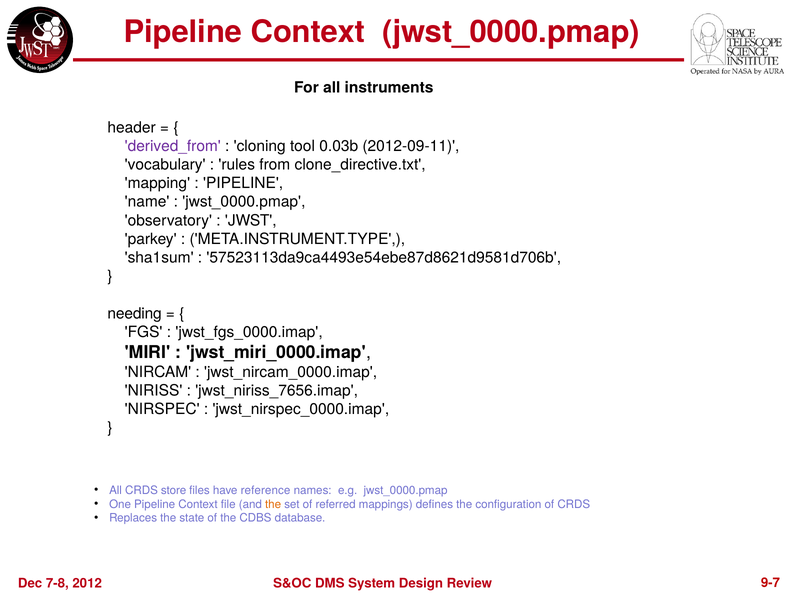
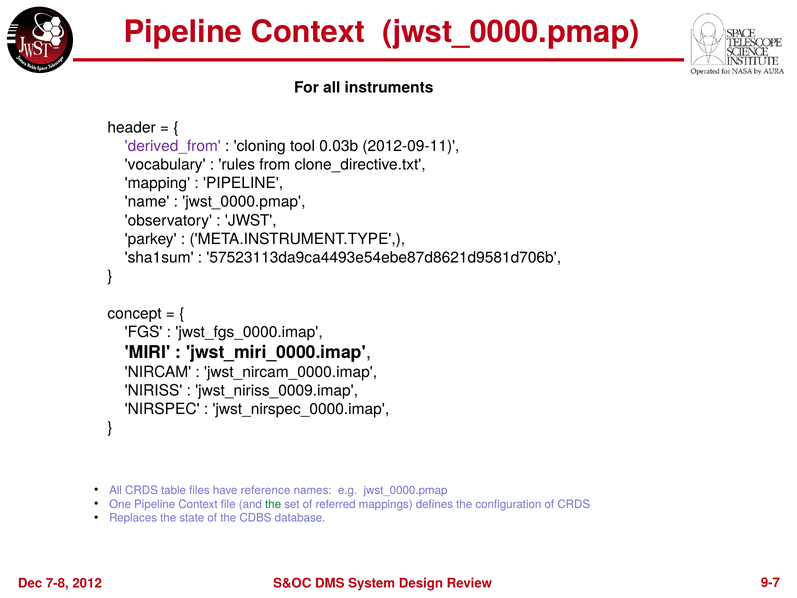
needing: needing -> concept
jwst_niriss_7656.imap: jwst_niriss_7656.imap -> jwst_niriss_0009.imap
store: store -> table
the at (273, 504) colour: orange -> green
